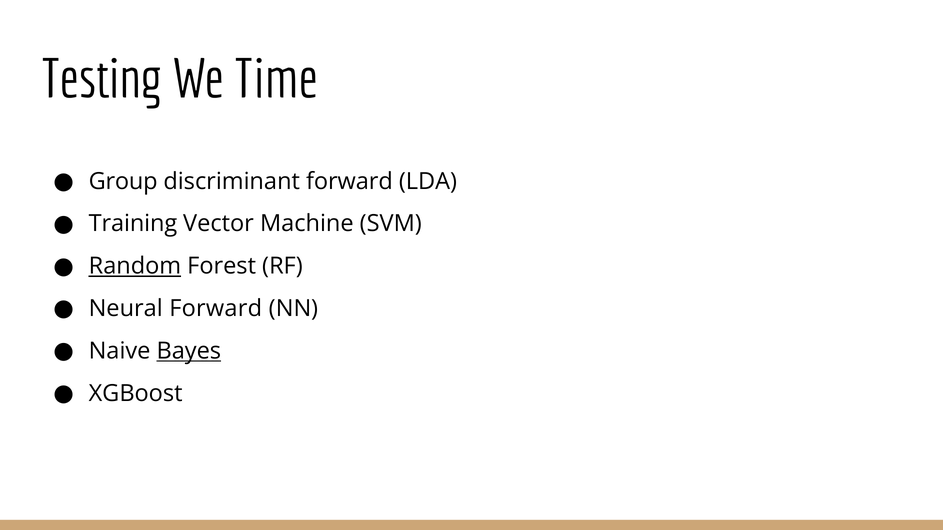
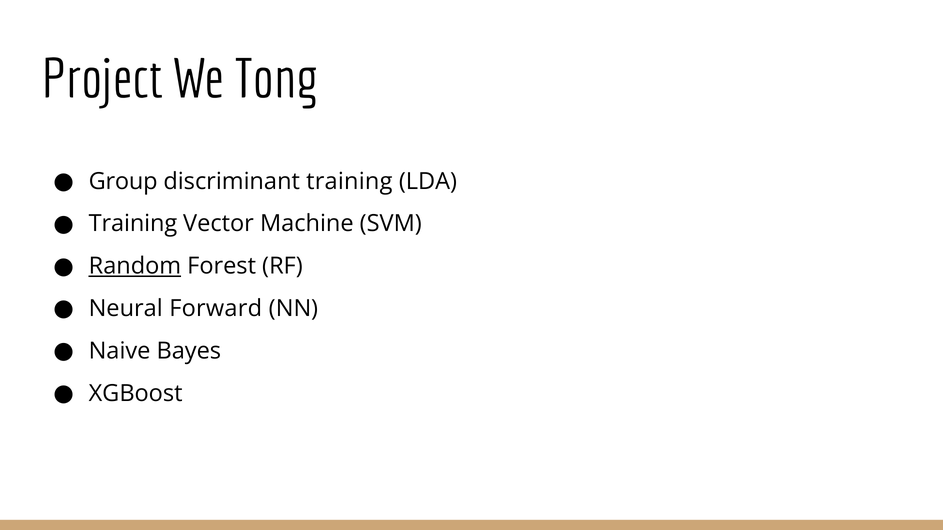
Testing: Testing -> Project
Time: Time -> Tong
discriminant forward: forward -> training
Bayes underline: present -> none
